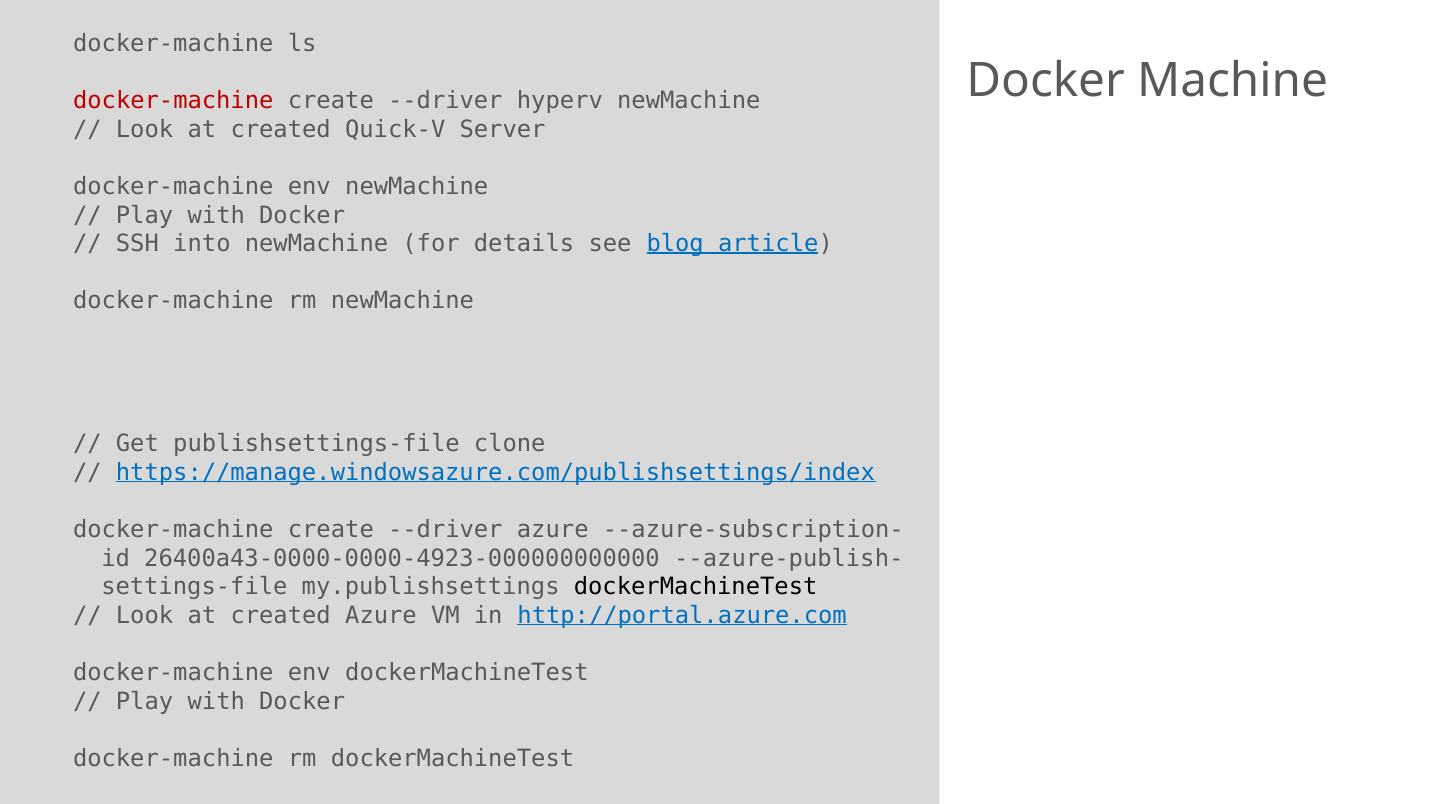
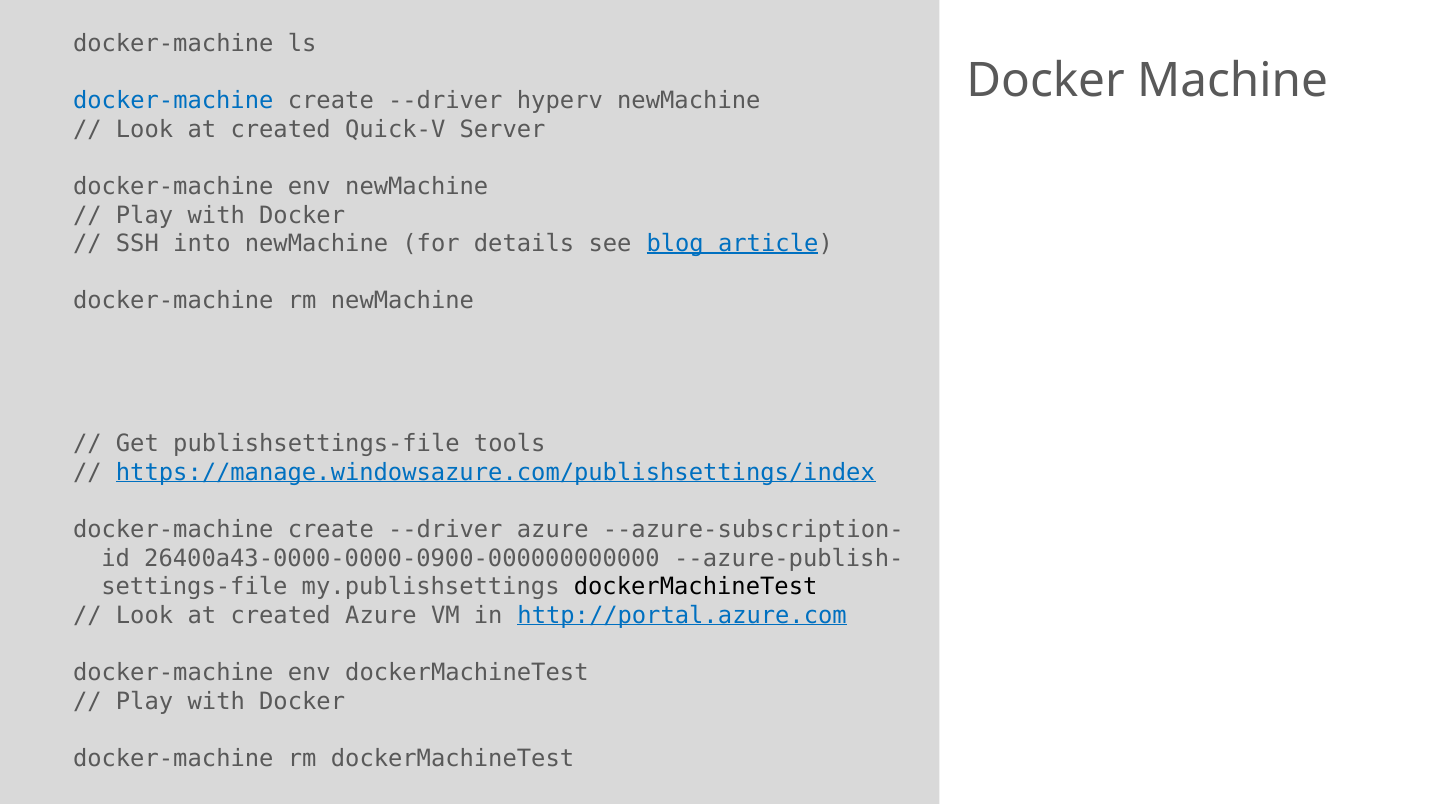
docker-machine at (173, 101) colour: red -> blue
clone: clone -> tools
26400a43-0000-0000-4923-000000000000: 26400a43-0000-0000-4923-000000000000 -> 26400a43-0000-0000-0900-000000000000
